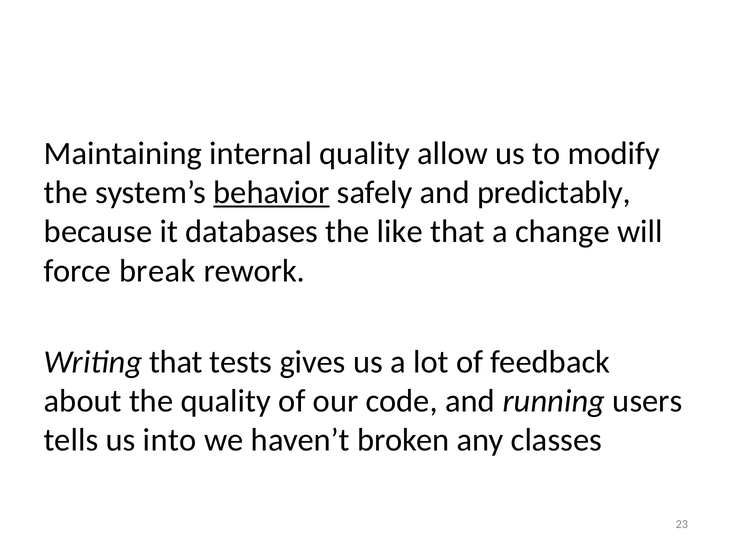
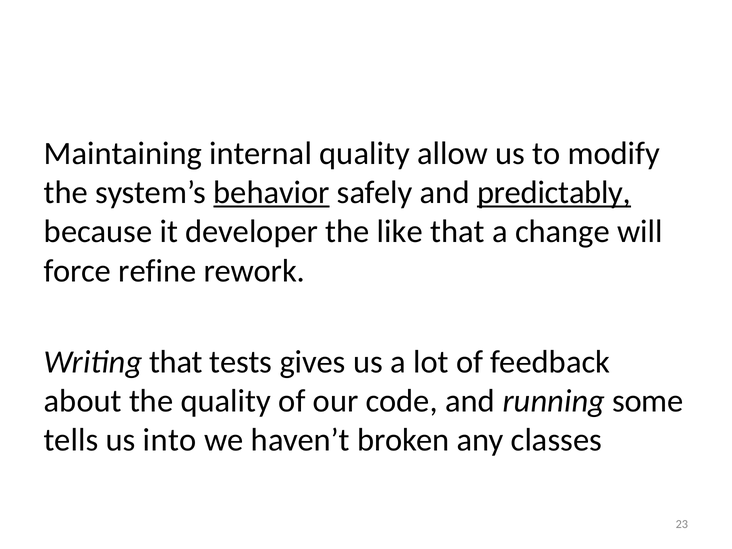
predictably underline: none -> present
databases: databases -> developer
break: break -> refine
users: users -> some
